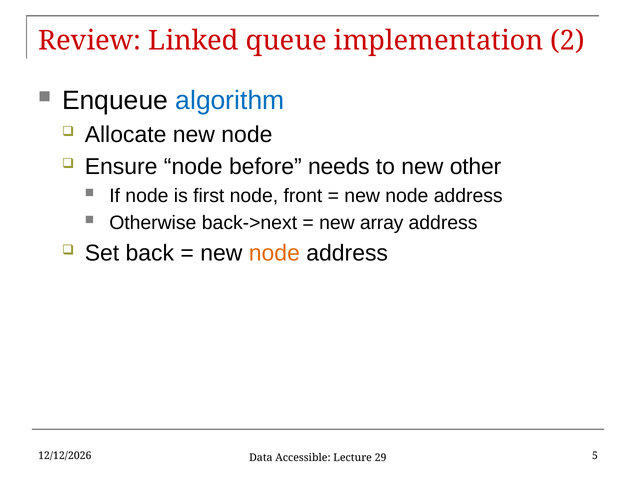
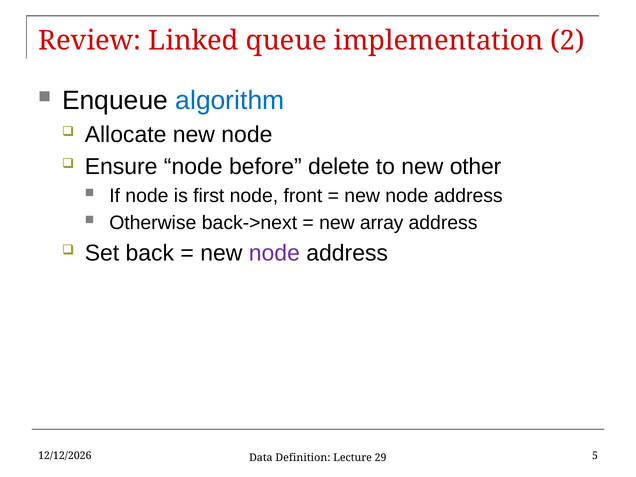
needs: needs -> delete
node at (274, 253) colour: orange -> purple
Accessible: Accessible -> Definition
